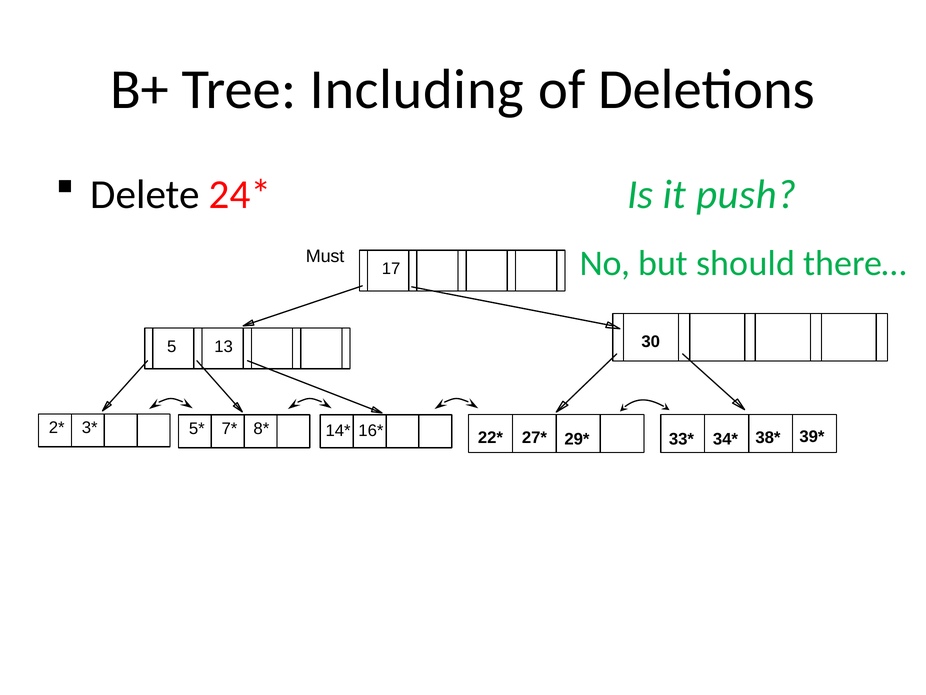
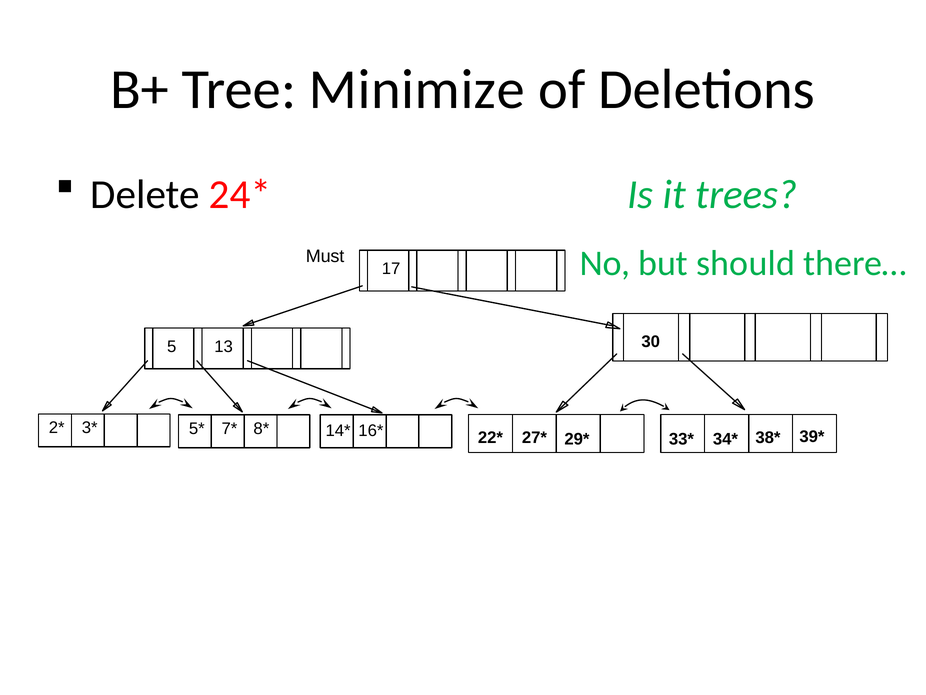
Including: Including -> Minimize
push: push -> trees
